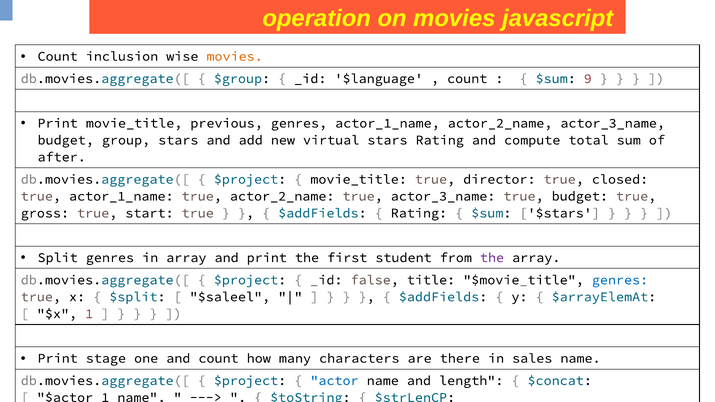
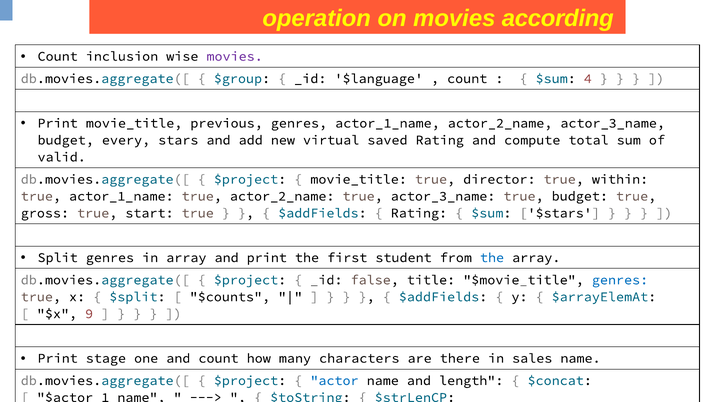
javascript: javascript -> according
movies at (235, 56) colour: orange -> purple
9: 9 -> 4
group: group -> every
virtual stars: stars -> saved
after: after -> valid
closed: closed -> within
the at (492, 258) colour: purple -> blue
$saleel: $saleel -> $counts
1: 1 -> 9
